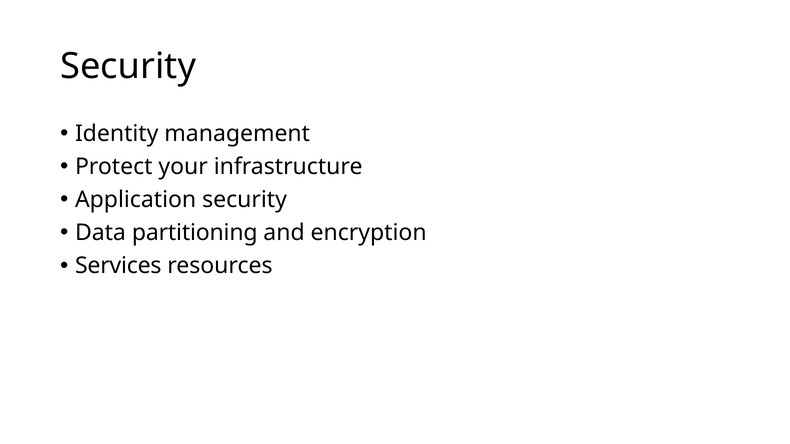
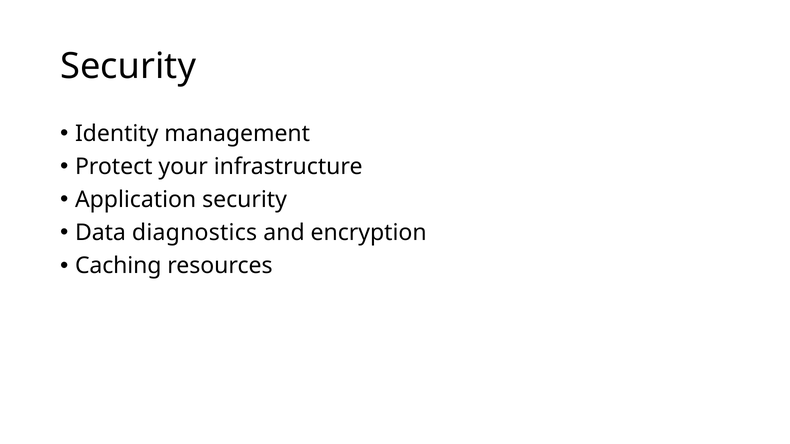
partitioning: partitioning -> diagnostics
Services: Services -> Caching
